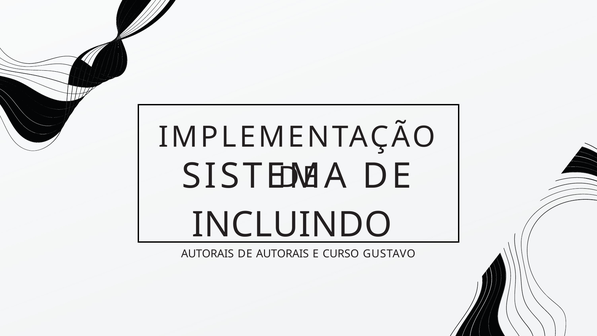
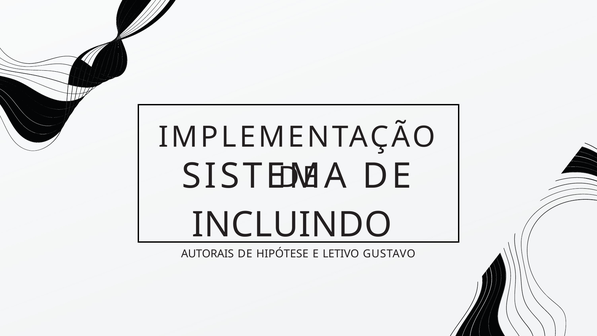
AUTORAIS at (282, 254): AUTORAIS -> HIPÓTESE
CURSO: CURSO -> LETIVO
